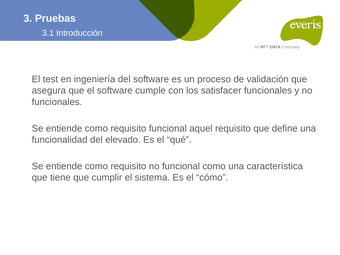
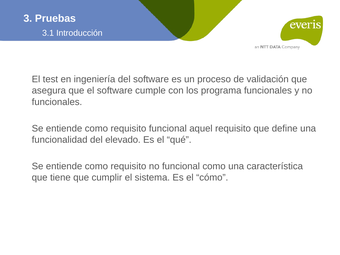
satisfacer: satisfacer -> programa
